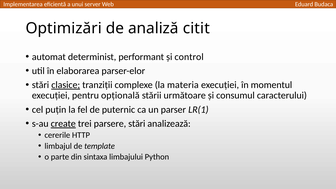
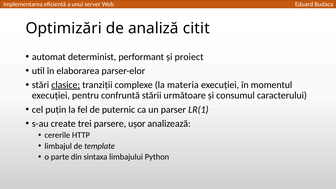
control: control -> proiect
opțională: opțională -> confruntă
create underline: present -> none
parsere stări: stări -> ușor
